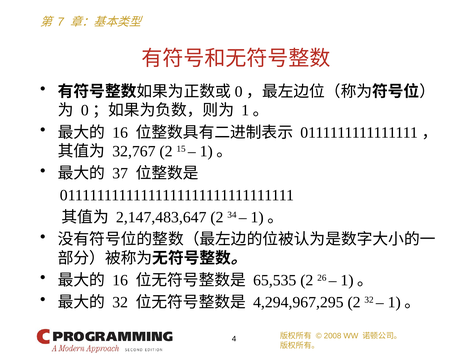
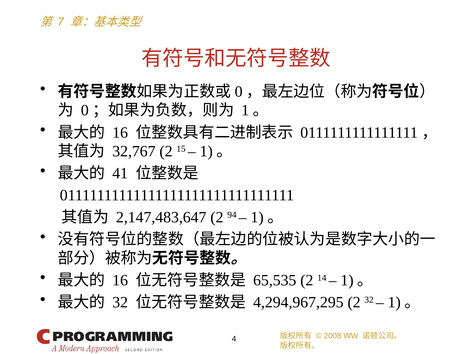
37: 37 -> 41
34: 34 -> 94
26: 26 -> 14
